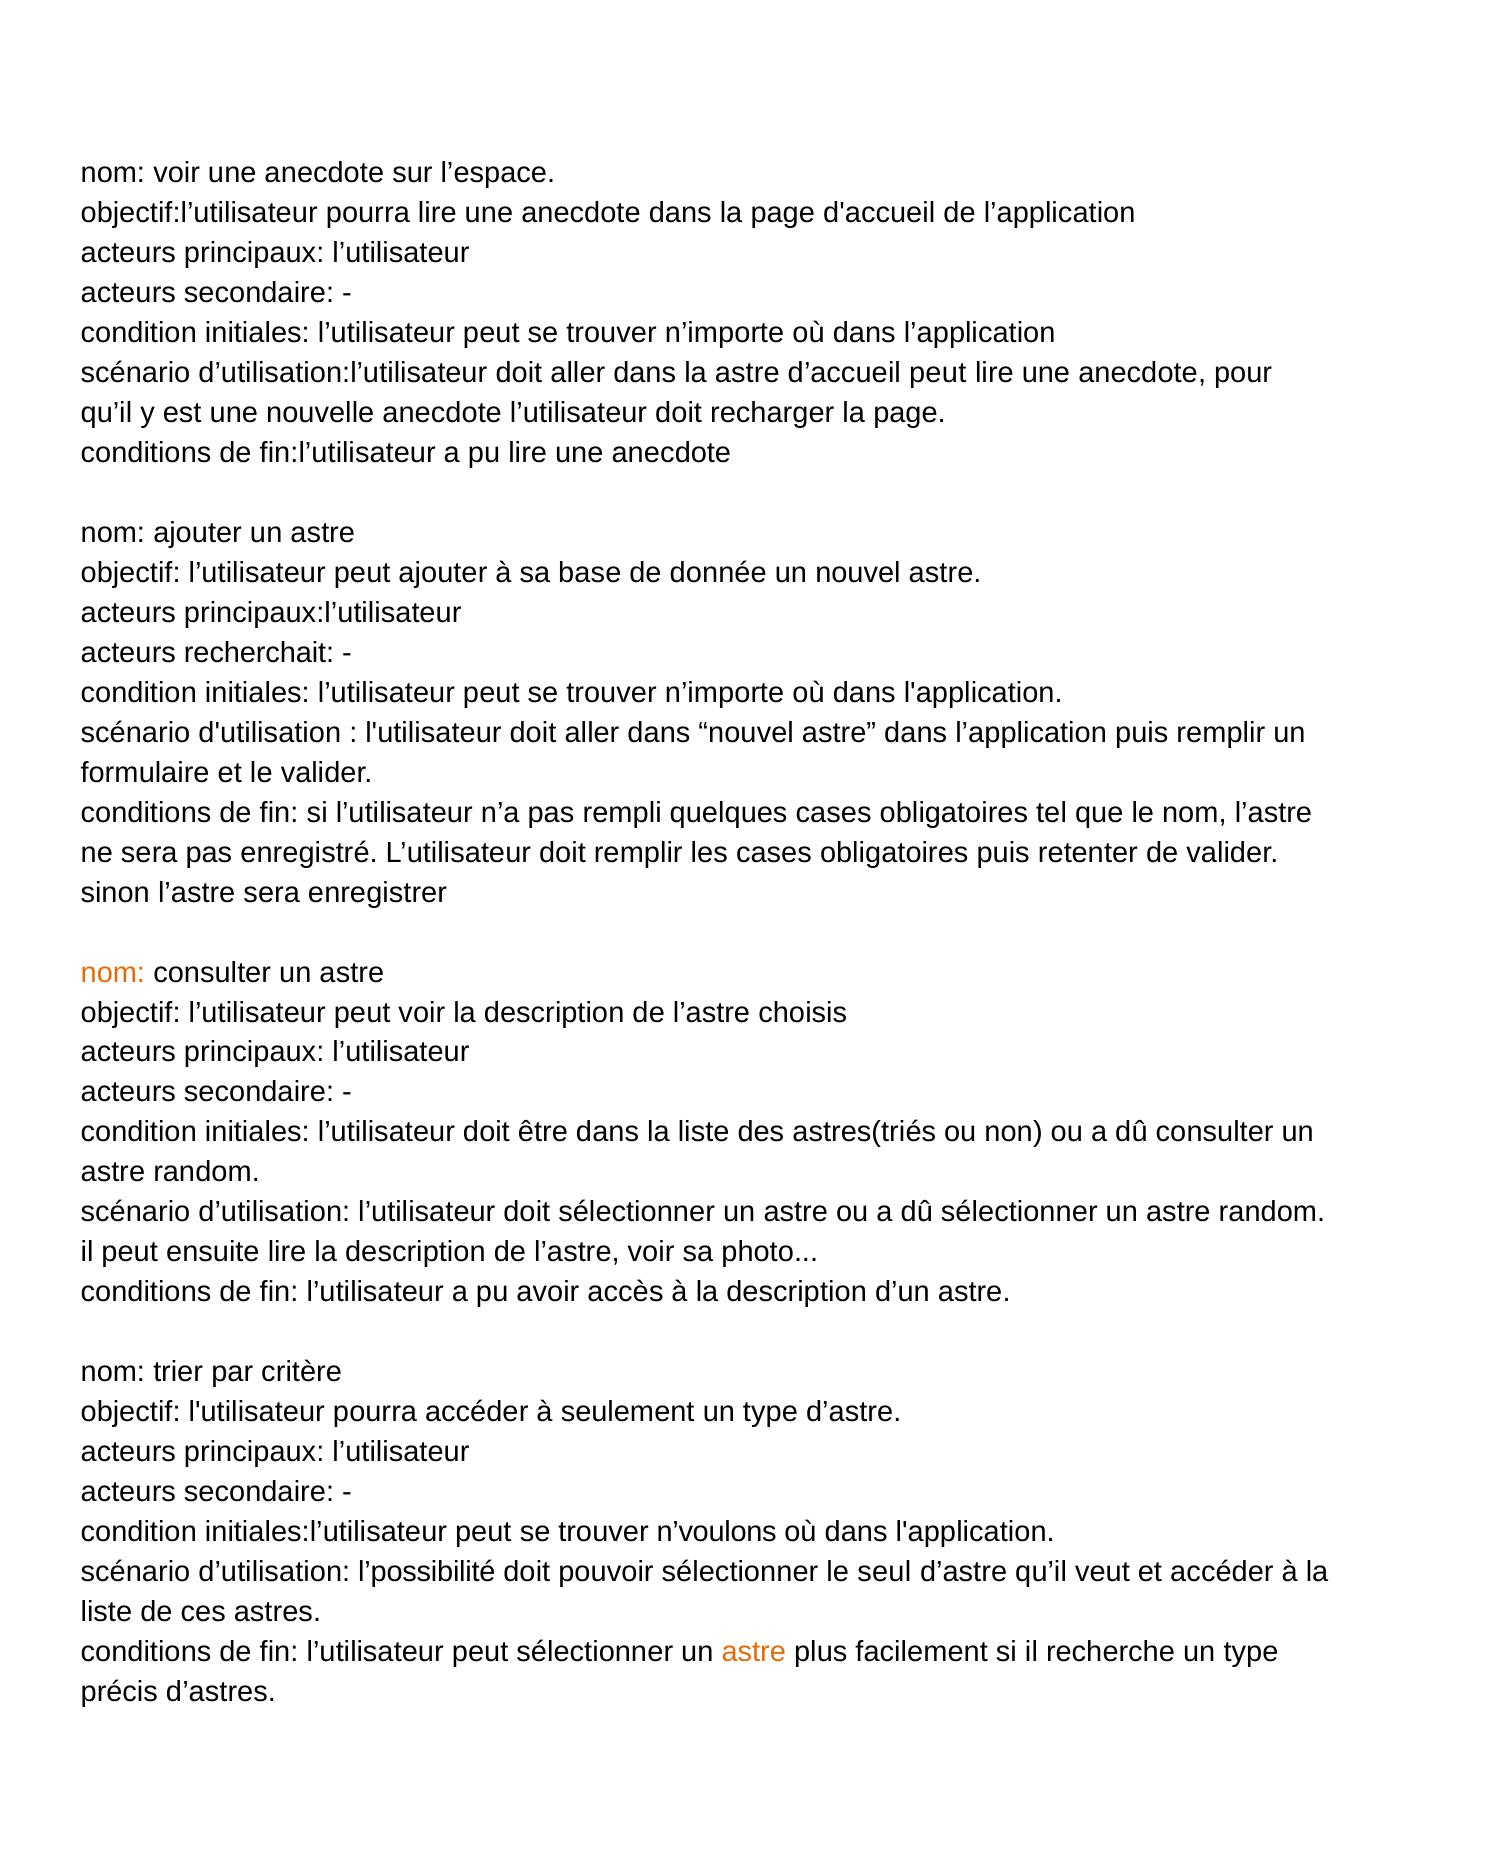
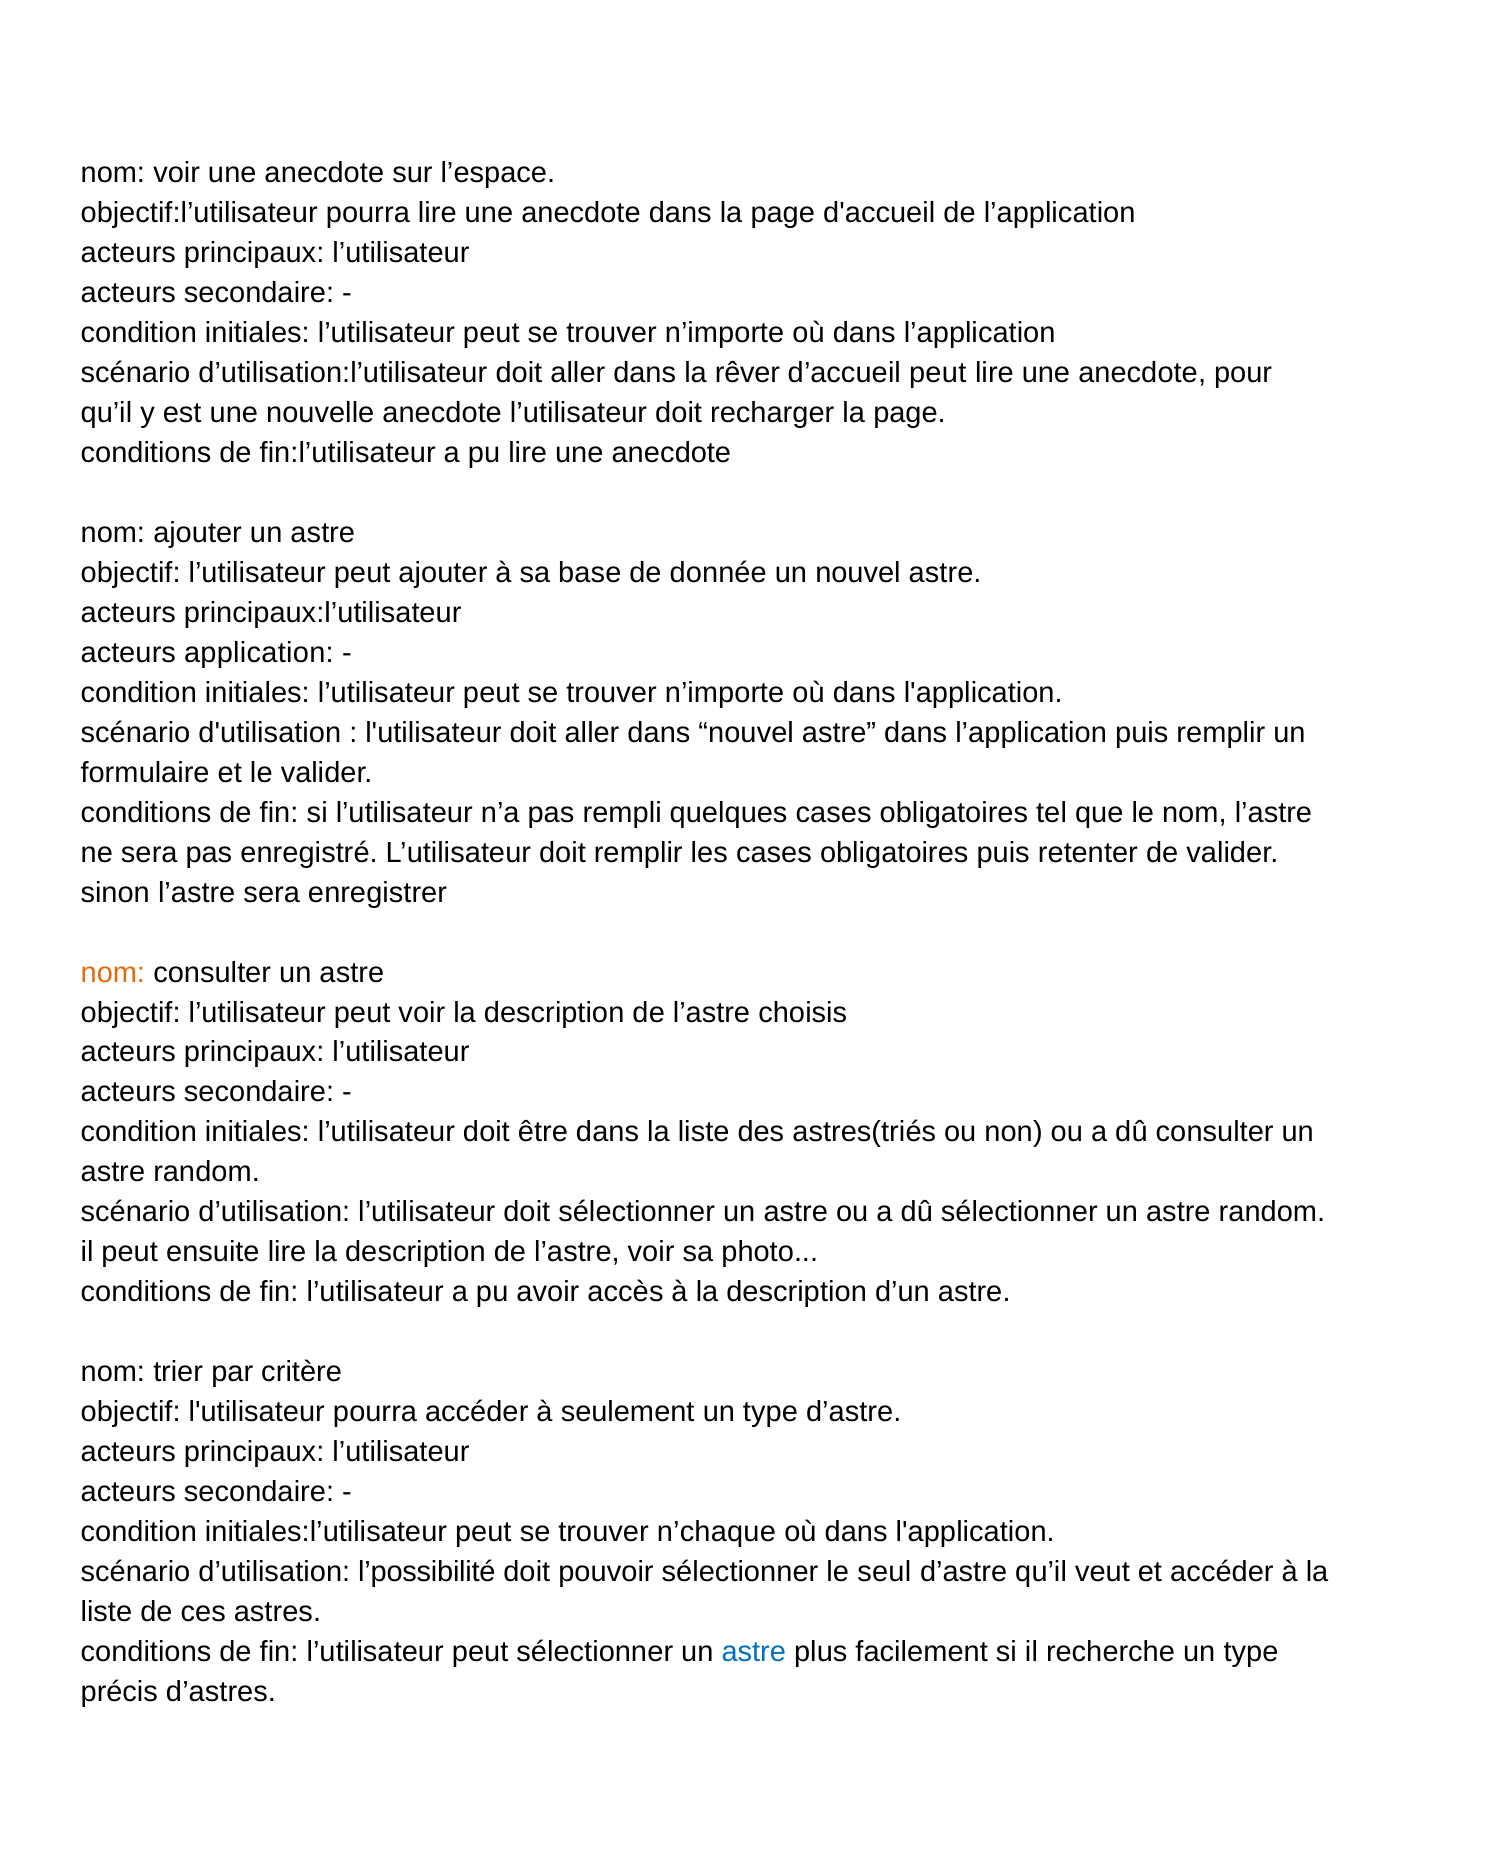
la astre: astre -> rêver
recherchait: recherchait -> application
n’voulons: n’voulons -> n’chaque
astre at (754, 1652) colour: orange -> blue
